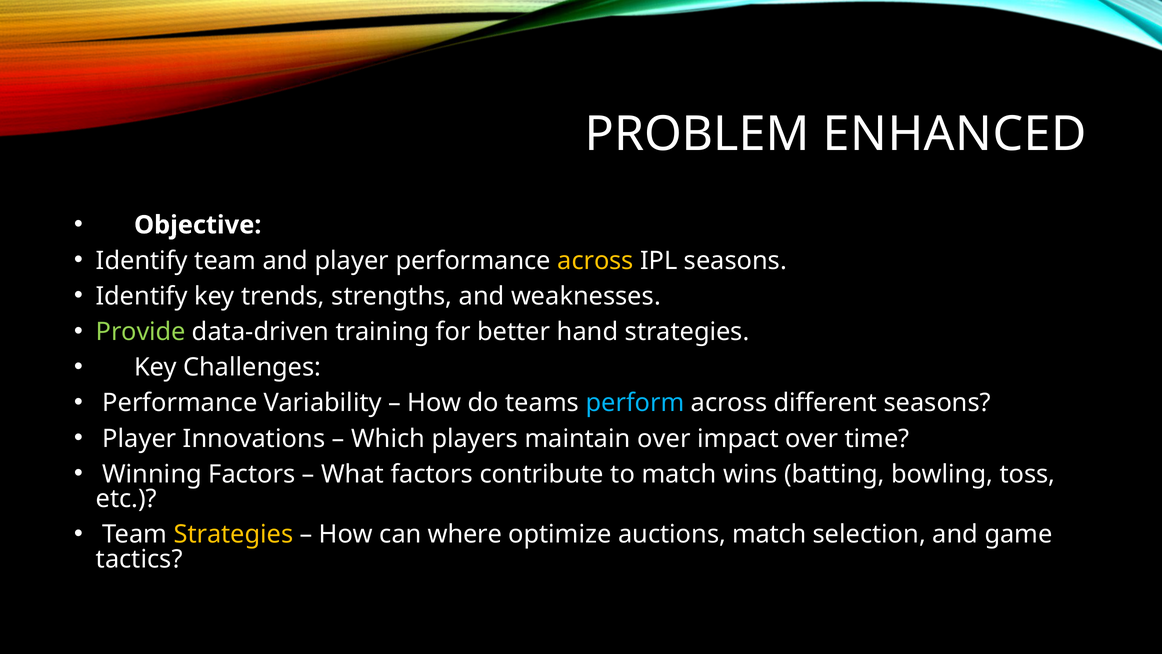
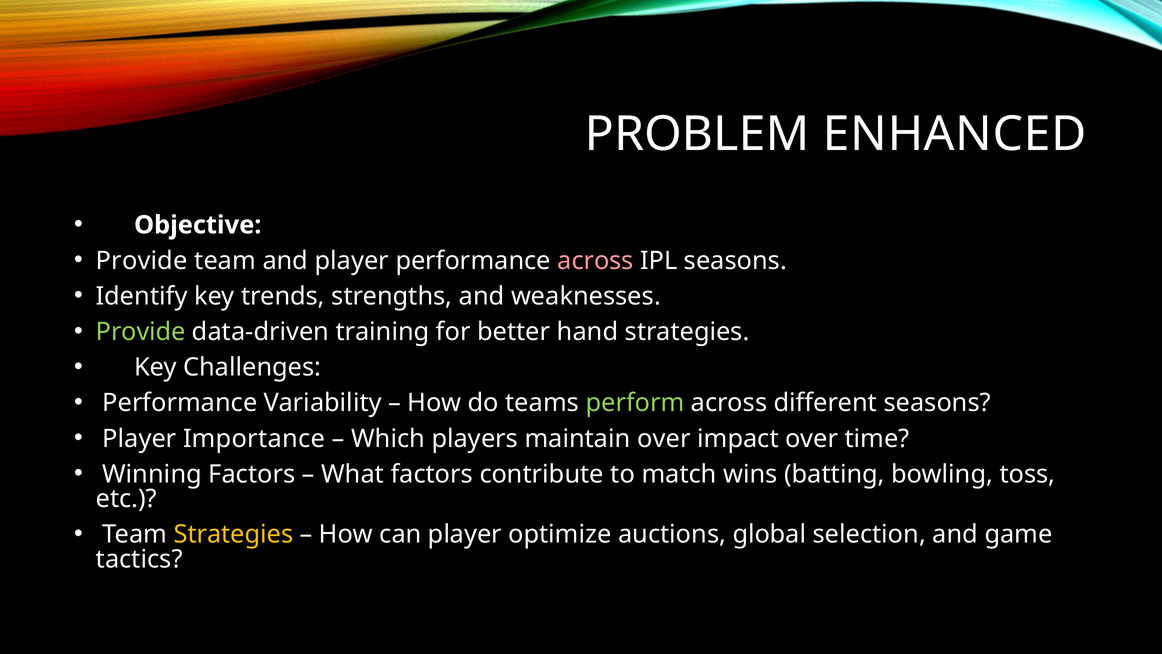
Identify at (142, 260): Identify -> Provide
across at (596, 260) colour: yellow -> pink
perform colour: light blue -> light green
Innovations: Innovations -> Importance
can where: where -> player
auctions match: match -> global
